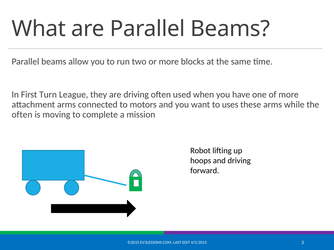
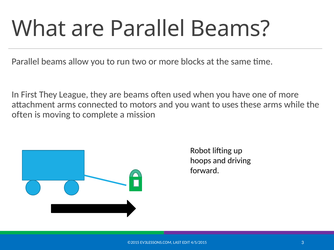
First Turn: Turn -> They
are driving: driving -> beams
